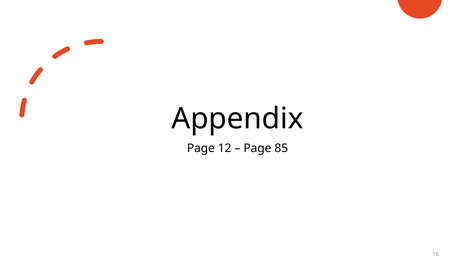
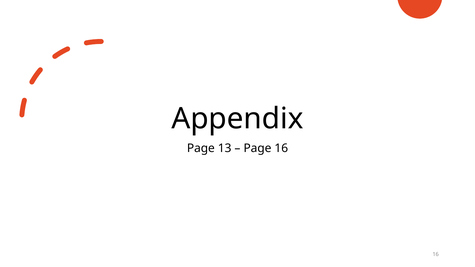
12: 12 -> 13
Page 85: 85 -> 16
